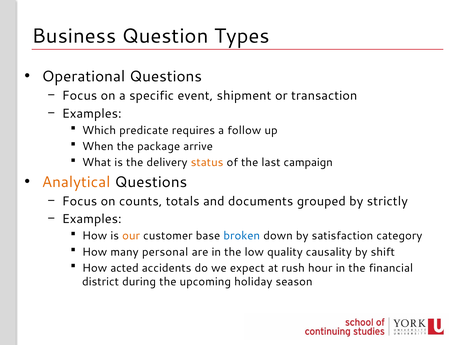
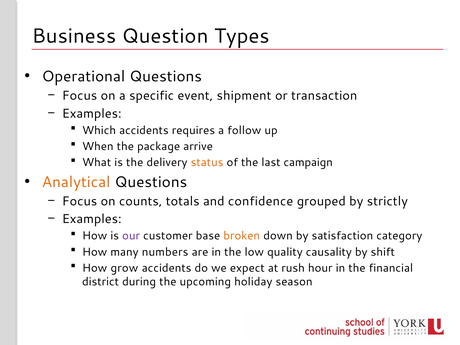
Which predicate: predicate -> accidents
documents: documents -> confidence
our colour: orange -> purple
broken colour: blue -> orange
personal: personal -> numbers
acted: acted -> grow
